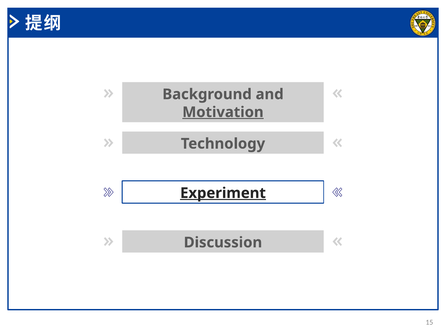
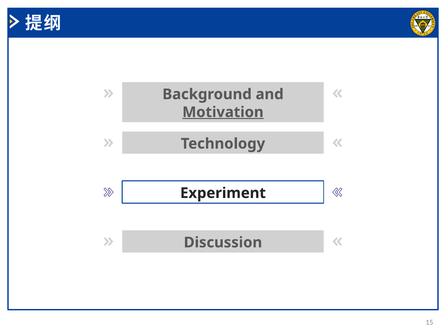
Experiment underline: present -> none
